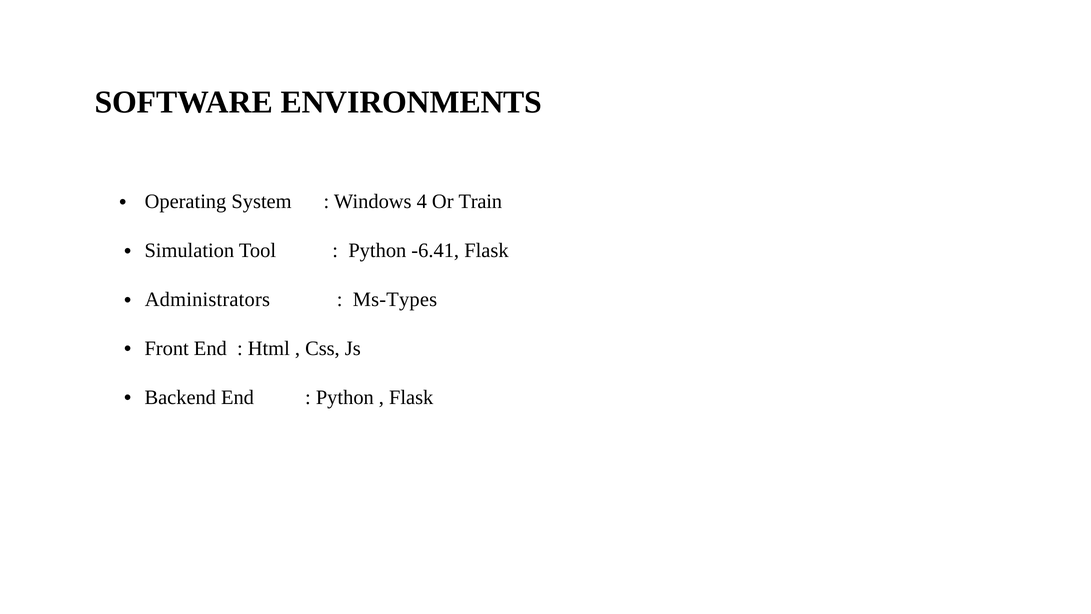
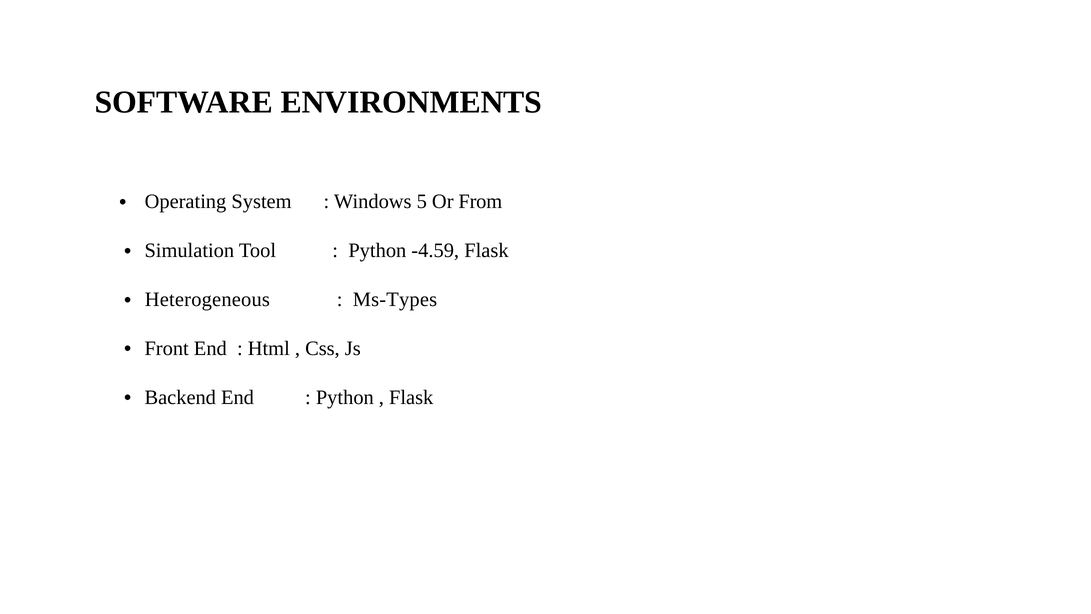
4: 4 -> 5
Train: Train -> From
-6.41: -6.41 -> -4.59
Administrators: Administrators -> Heterogeneous
